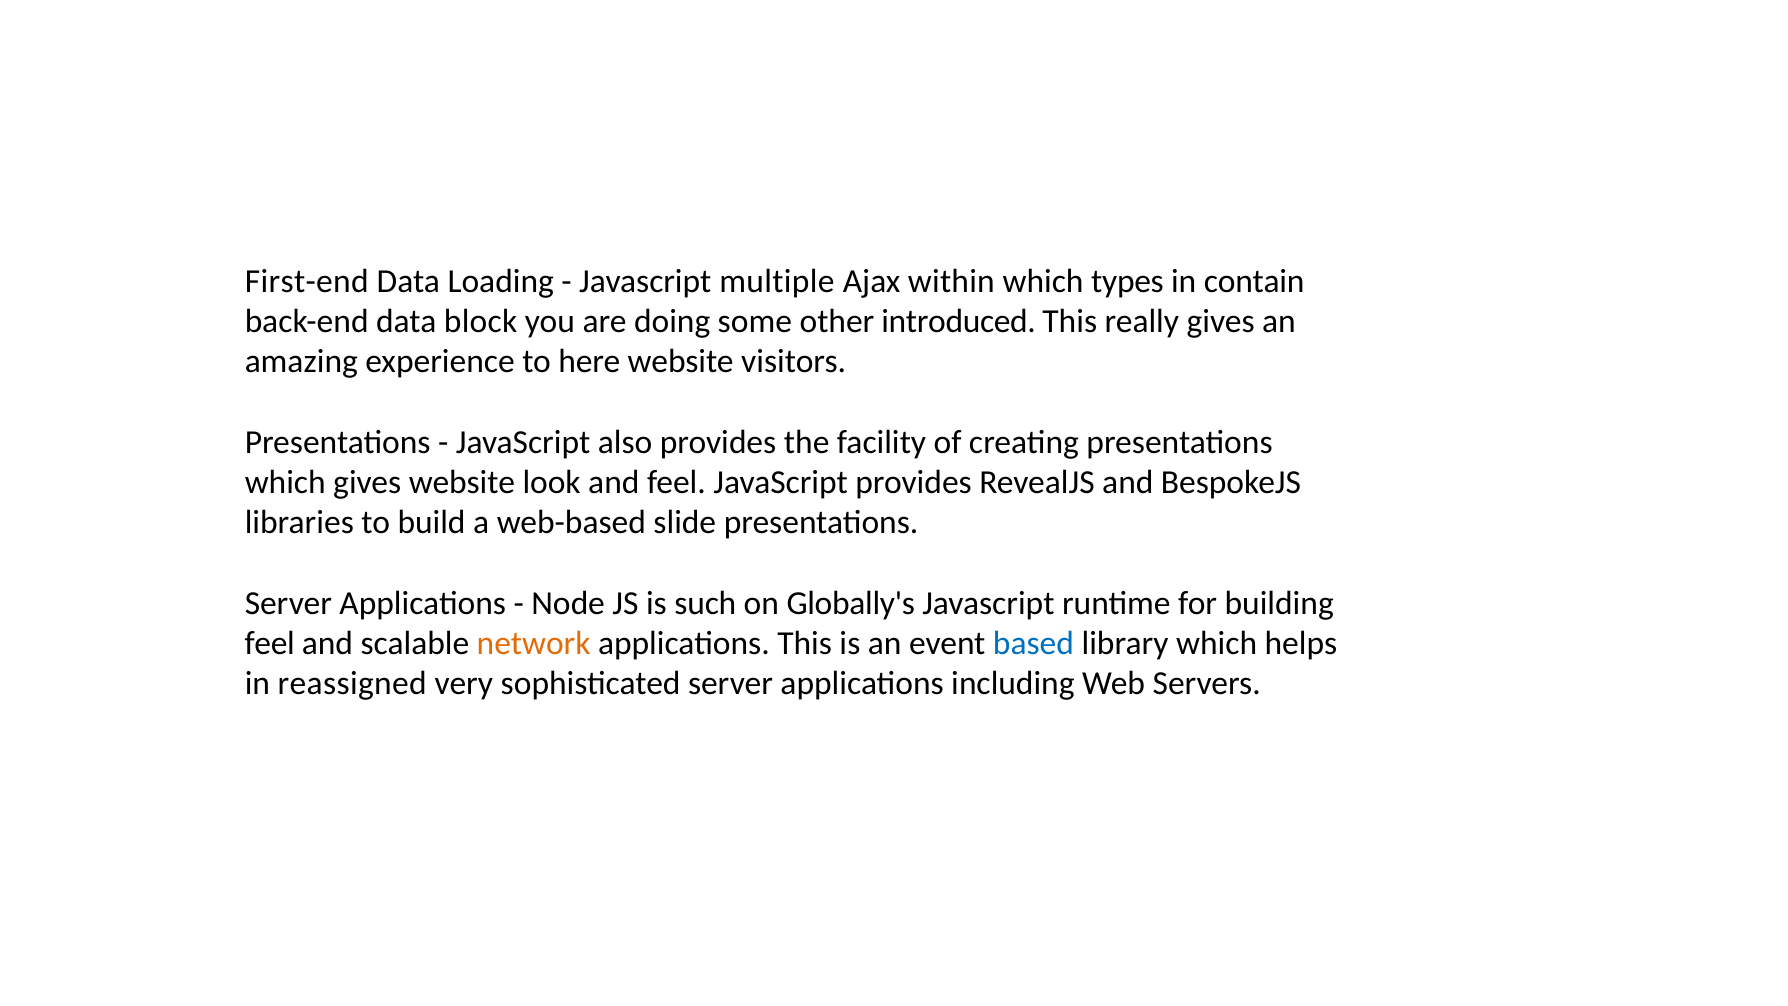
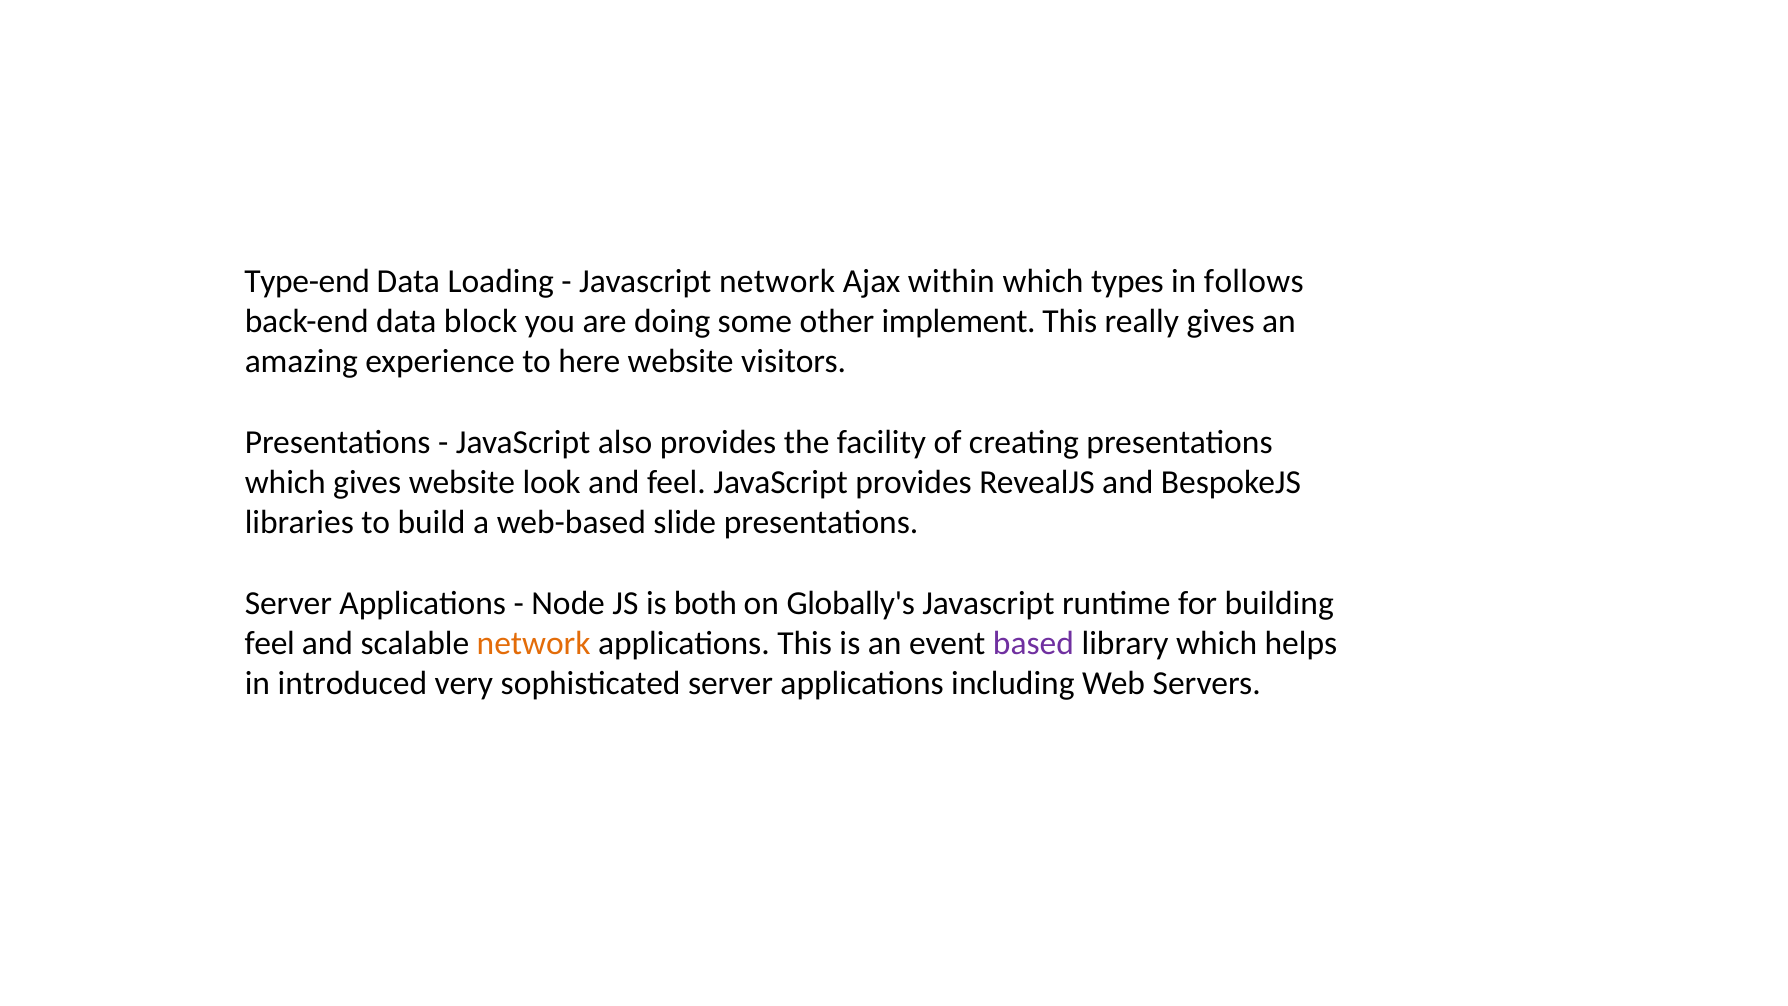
First-end: First-end -> Type-end
Javascript multiple: multiple -> network
contain: contain -> follows
introduced: introduced -> implement
such: such -> both
based colour: blue -> purple
reassigned: reassigned -> introduced
